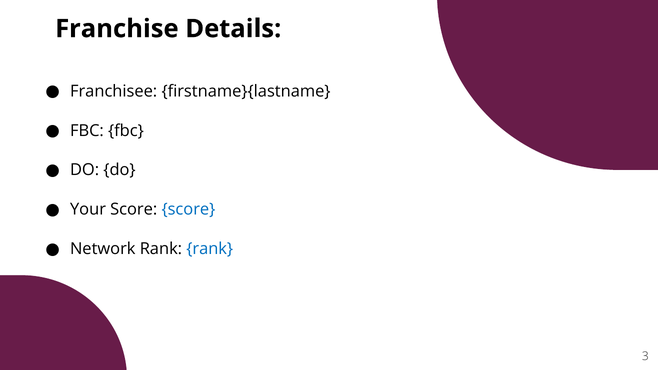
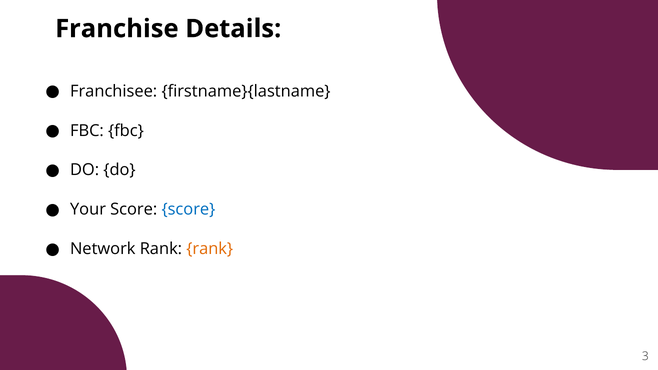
rank at (210, 249) colour: blue -> orange
